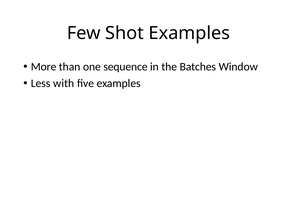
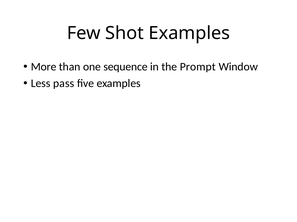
Batches: Batches -> Prompt
with: with -> pass
